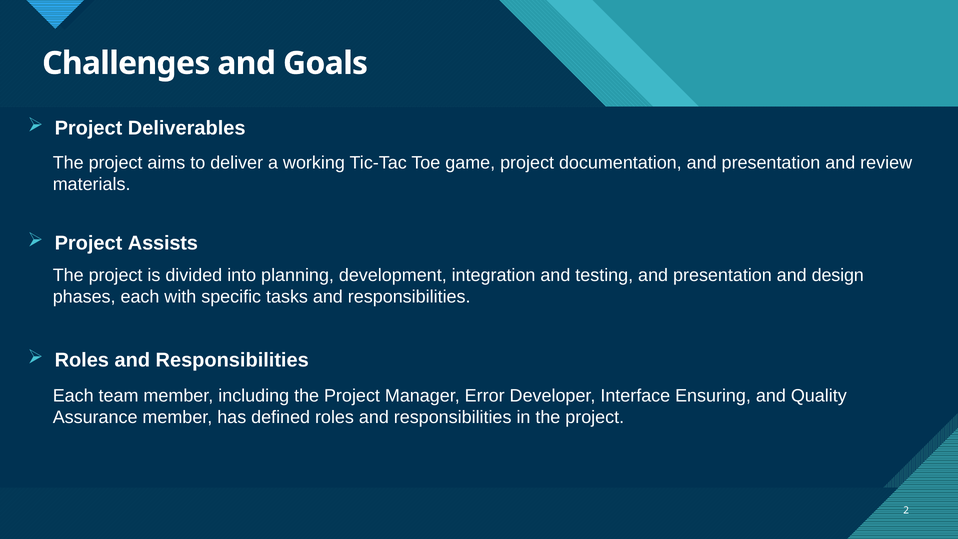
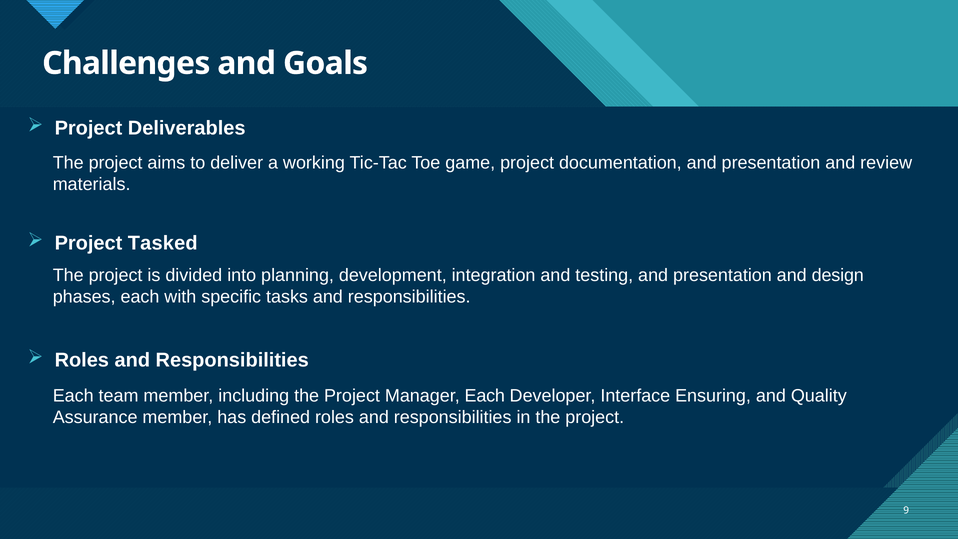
Assists: Assists -> Tasked
Manager Error: Error -> Each
2: 2 -> 9
